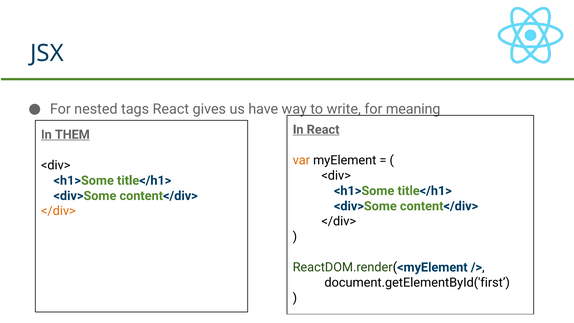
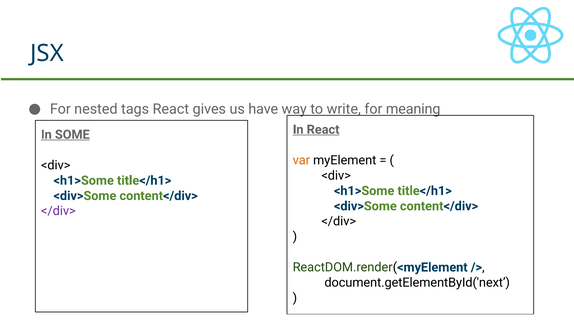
THEM: THEM -> SOME
</div> at (58, 211) colour: orange -> purple
document.getElementById('first: document.getElementById('first -> document.getElementById('next
